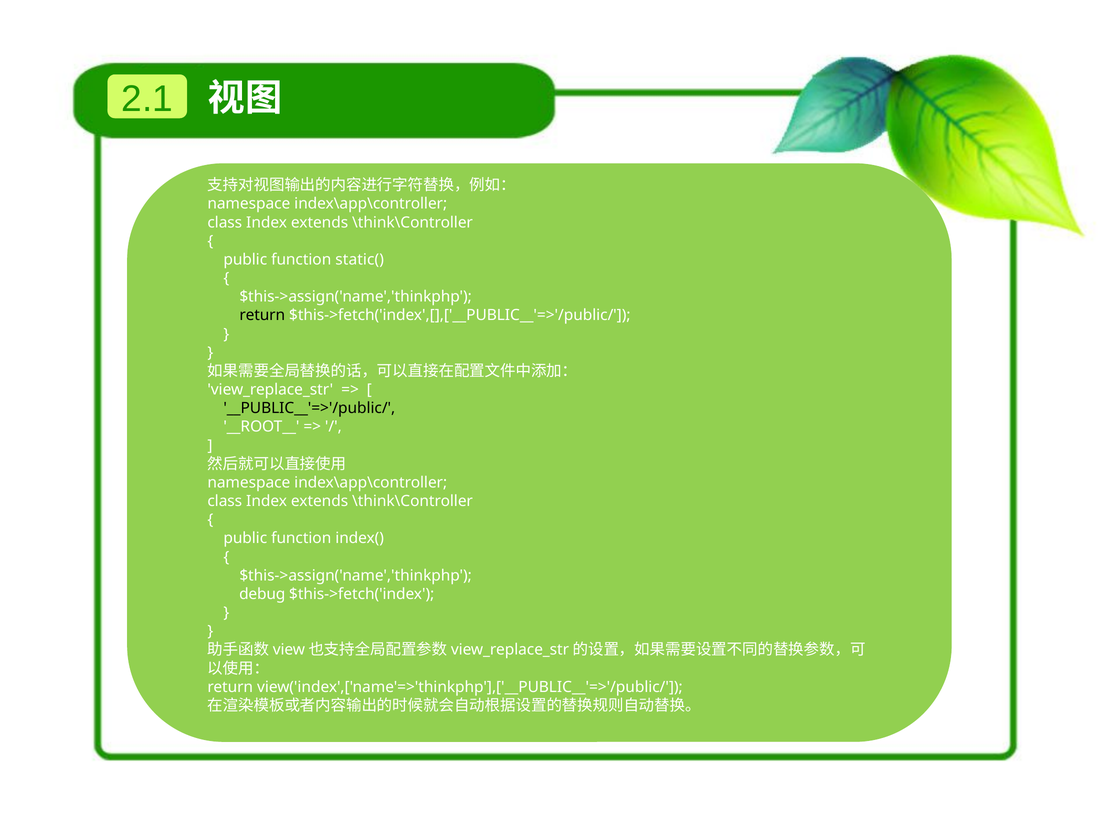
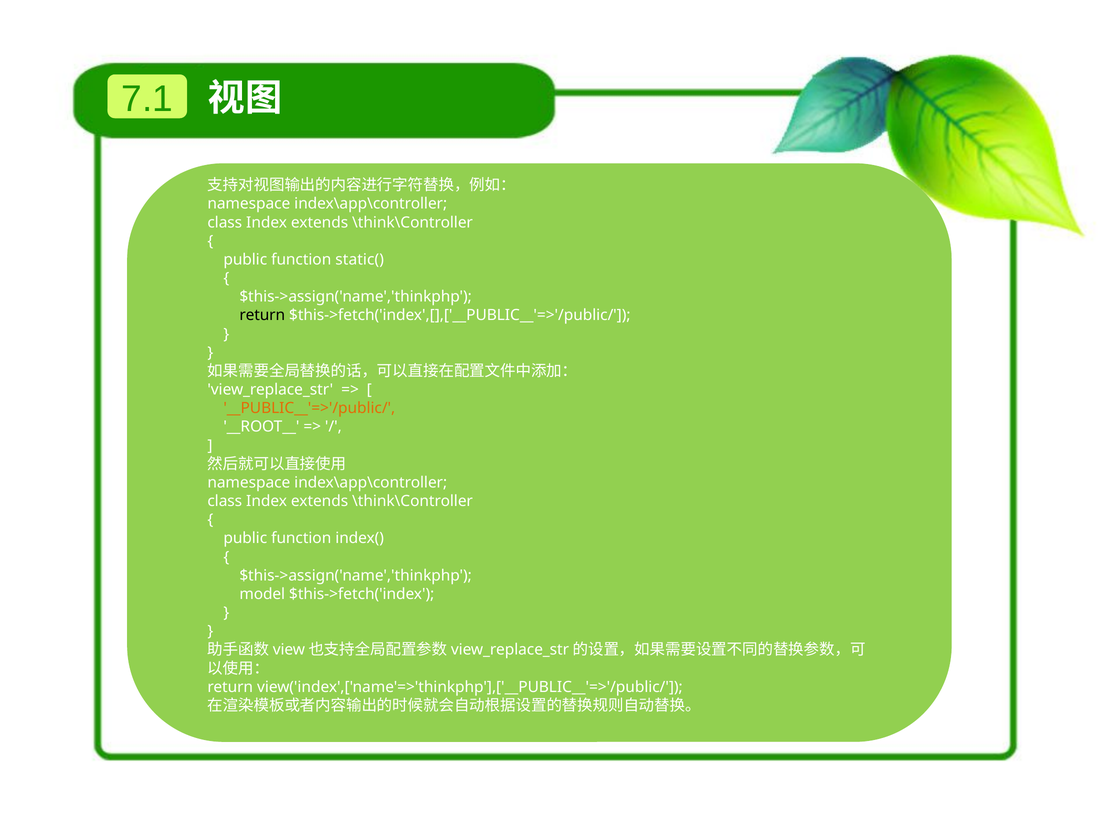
2.1: 2.1 -> 7.1
__PUBLIC__'=>'/public/ colour: black -> orange
debug: debug -> model
